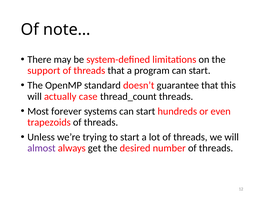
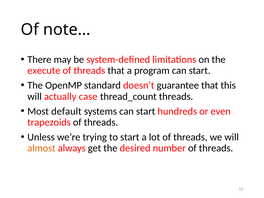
support: support -> execute
forever: forever -> default
almost colour: purple -> orange
